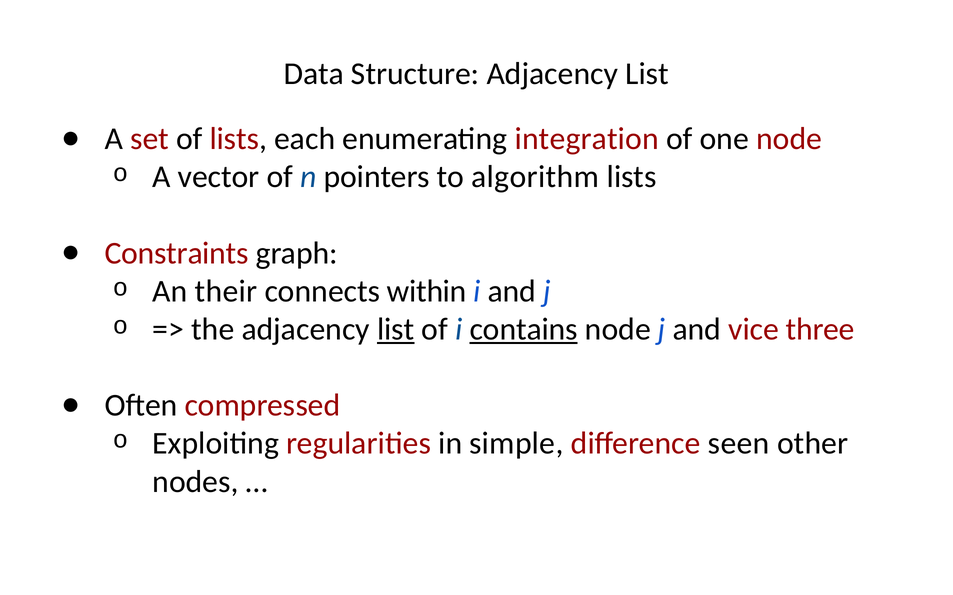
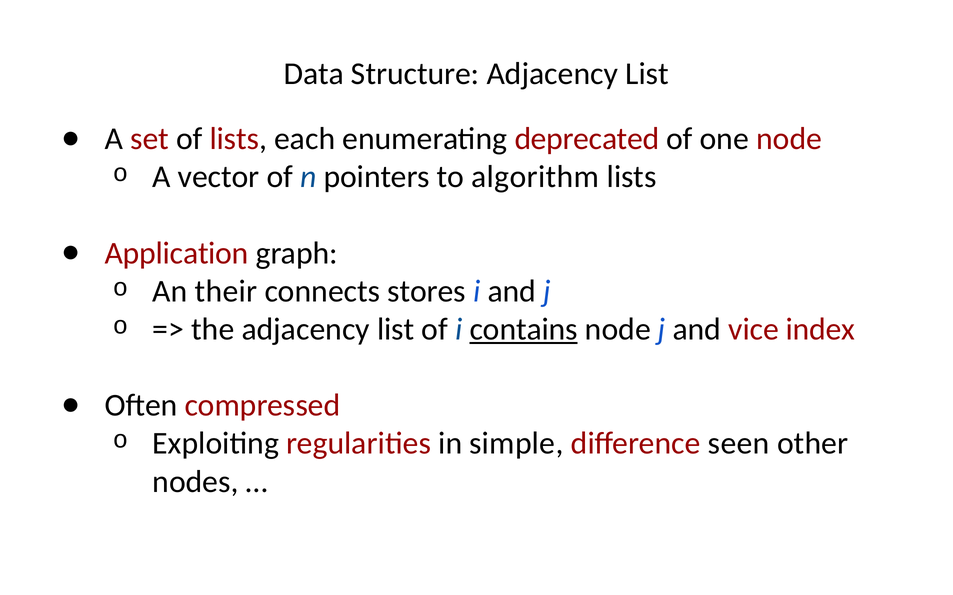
integration: integration -> deprecated
Constraints: Constraints -> Application
within: within -> stores
list at (396, 330) underline: present -> none
three: three -> index
